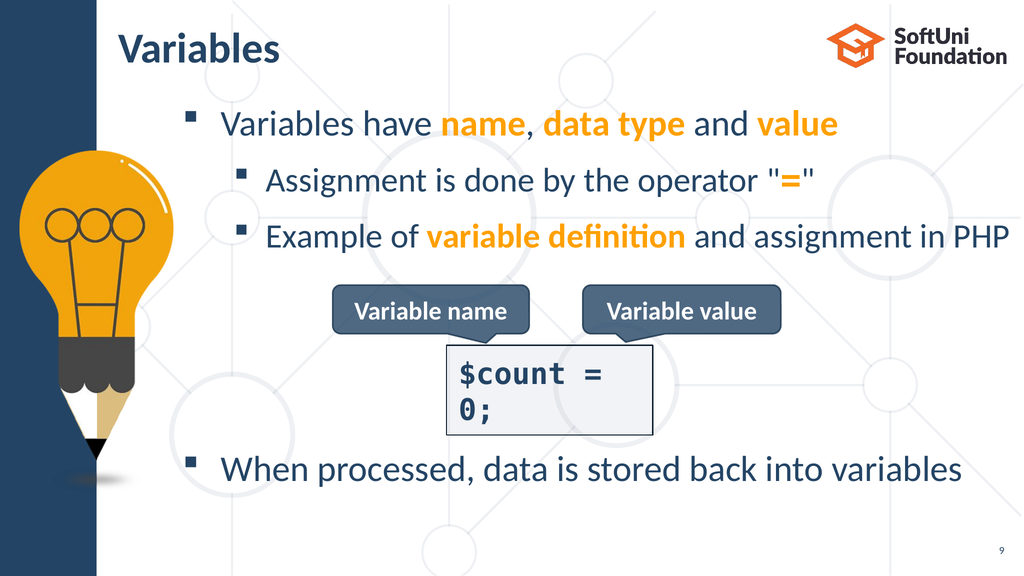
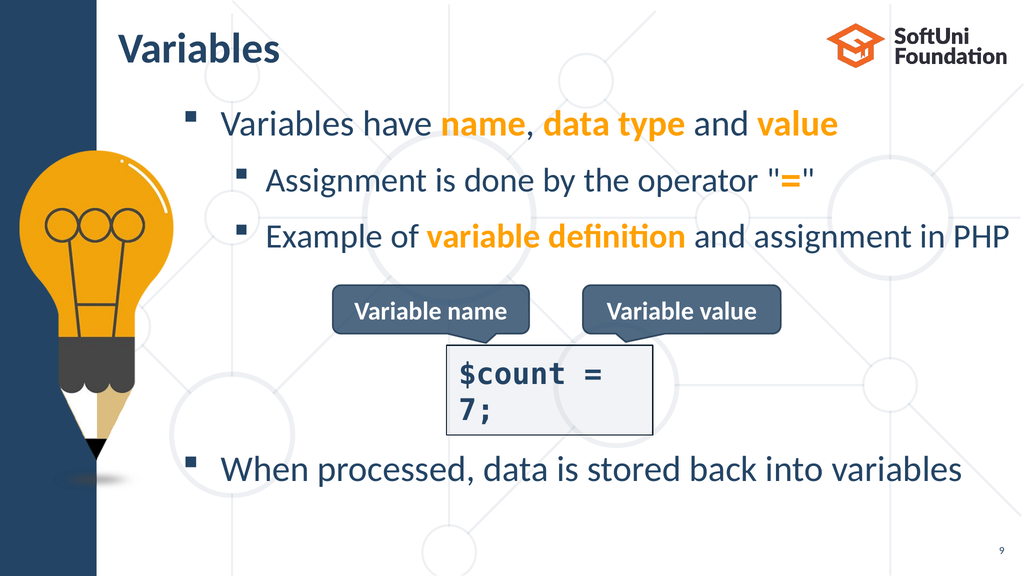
0: 0 -> 7
